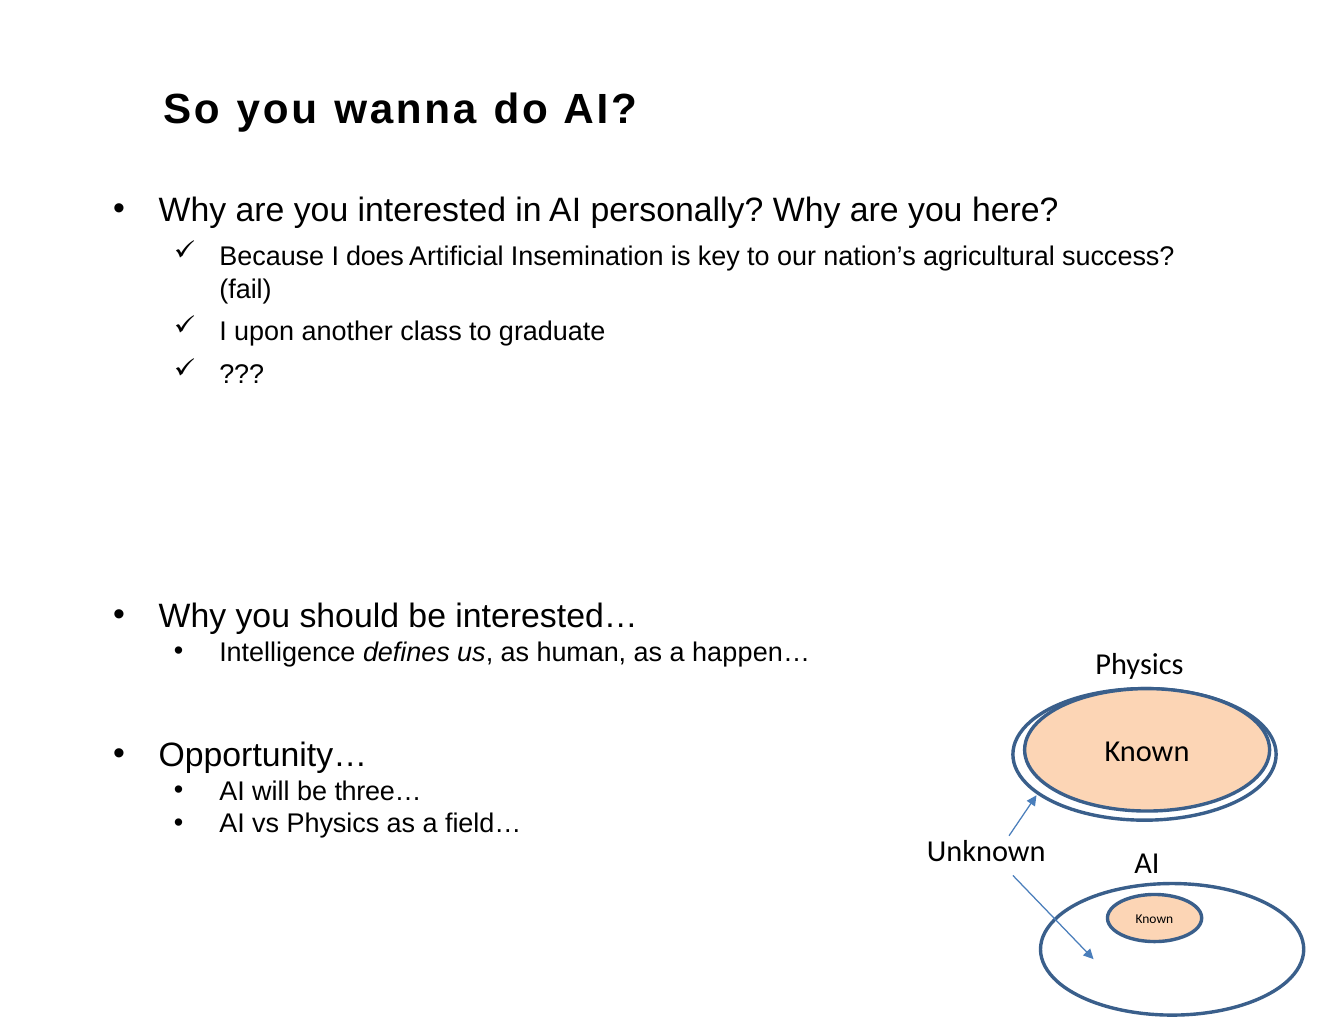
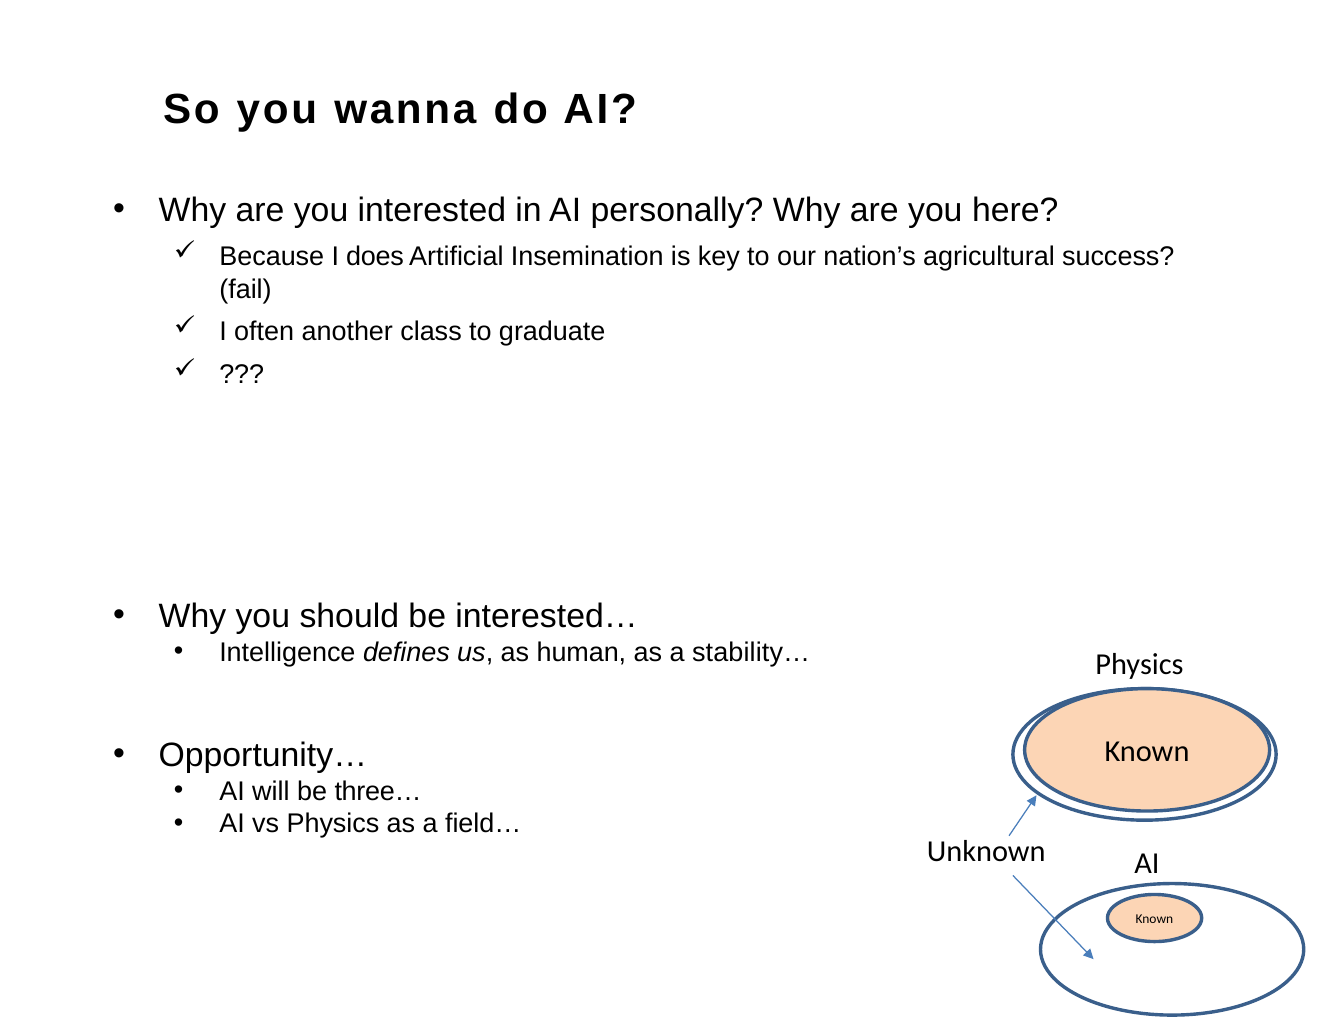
upon: upon -> often
happen…: happen… -> stability…
